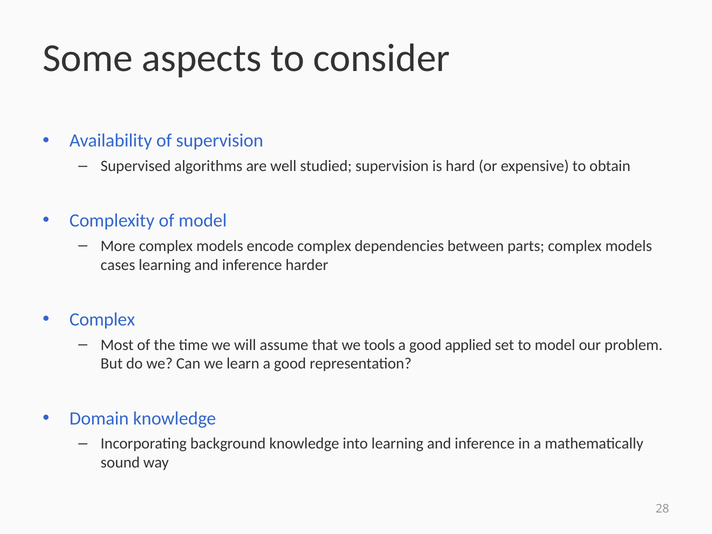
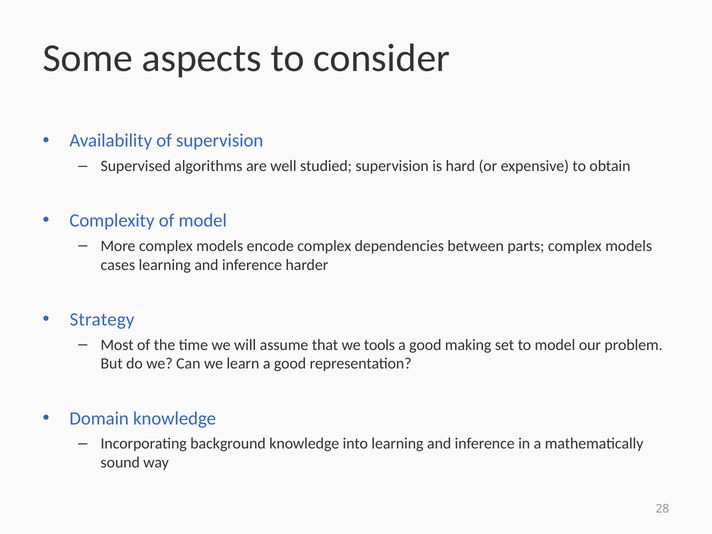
Complex at (102, 319): Complex -> Strategy
applied: applied -> making
